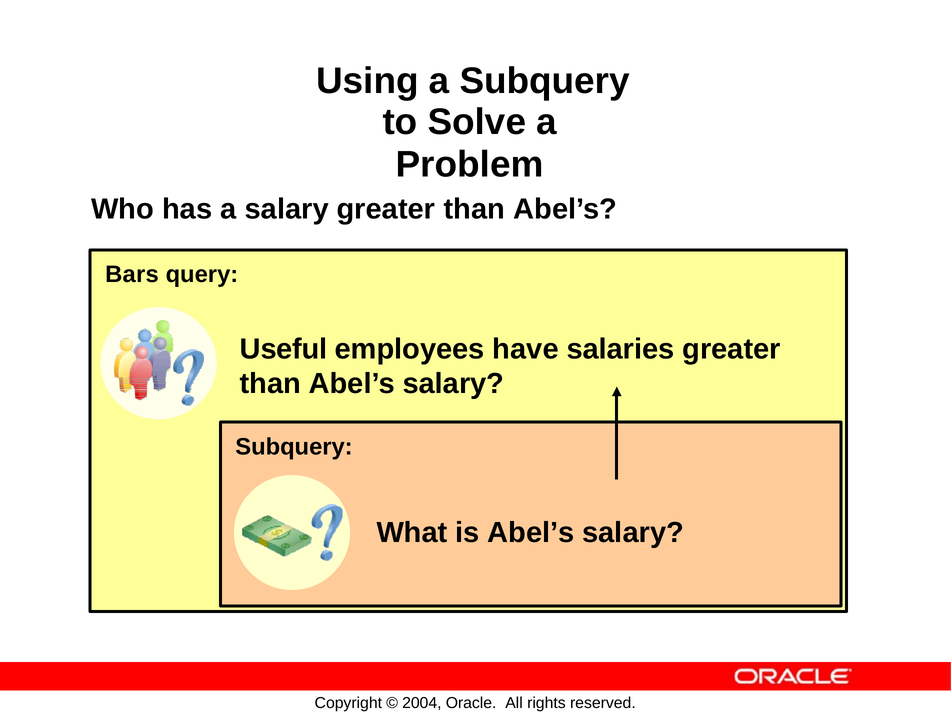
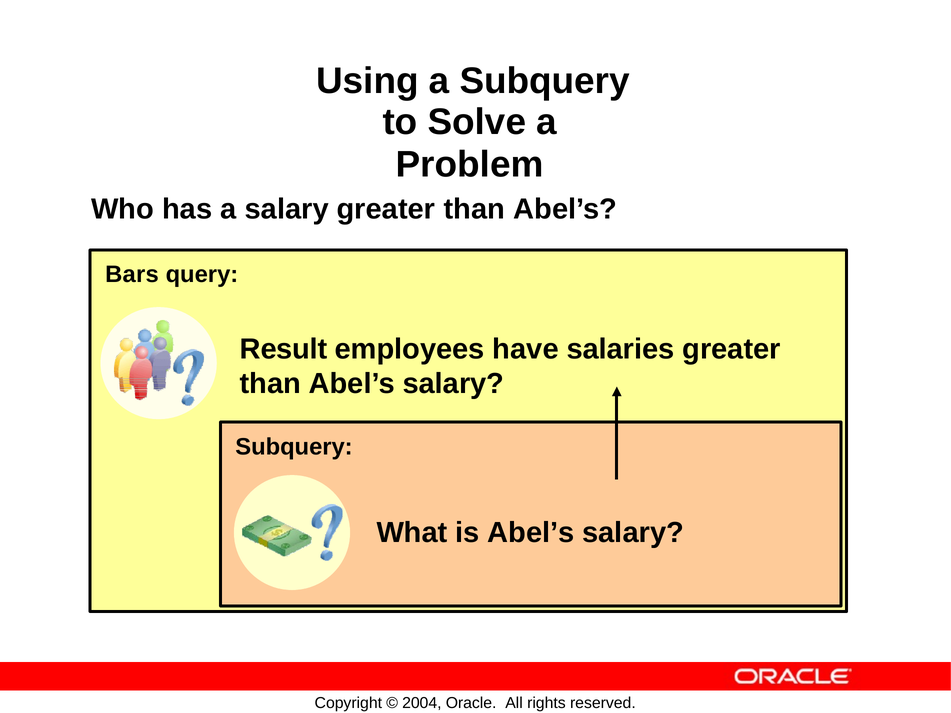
Useful: Useful -> Result
